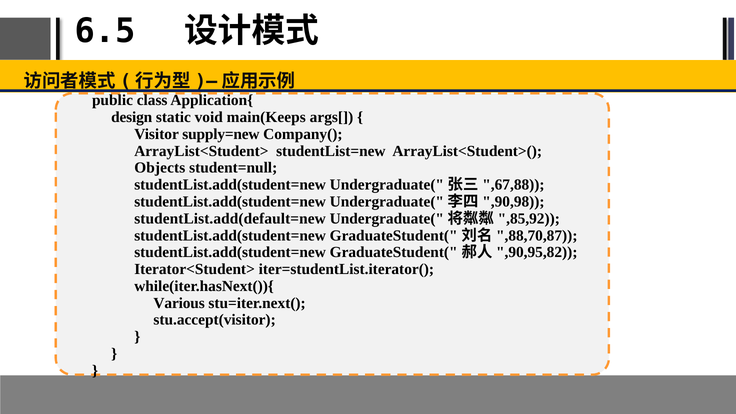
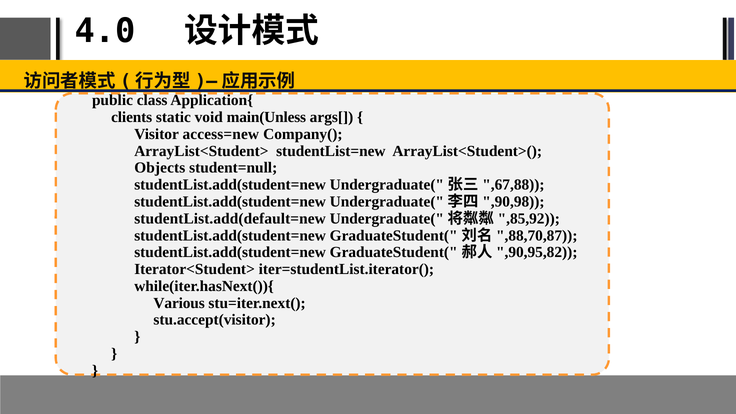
6.5: 6.5 -> 4.0
design: design -> clients
main(Keeps: main(Keeps -> main(Unless
supply=new: supply=new -> access=new
